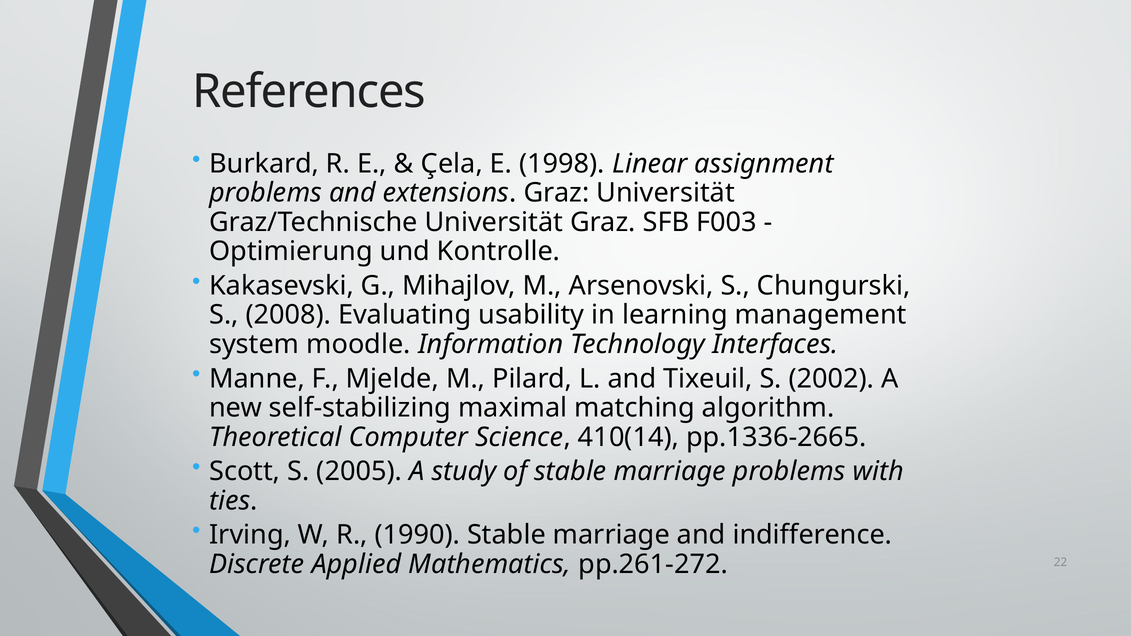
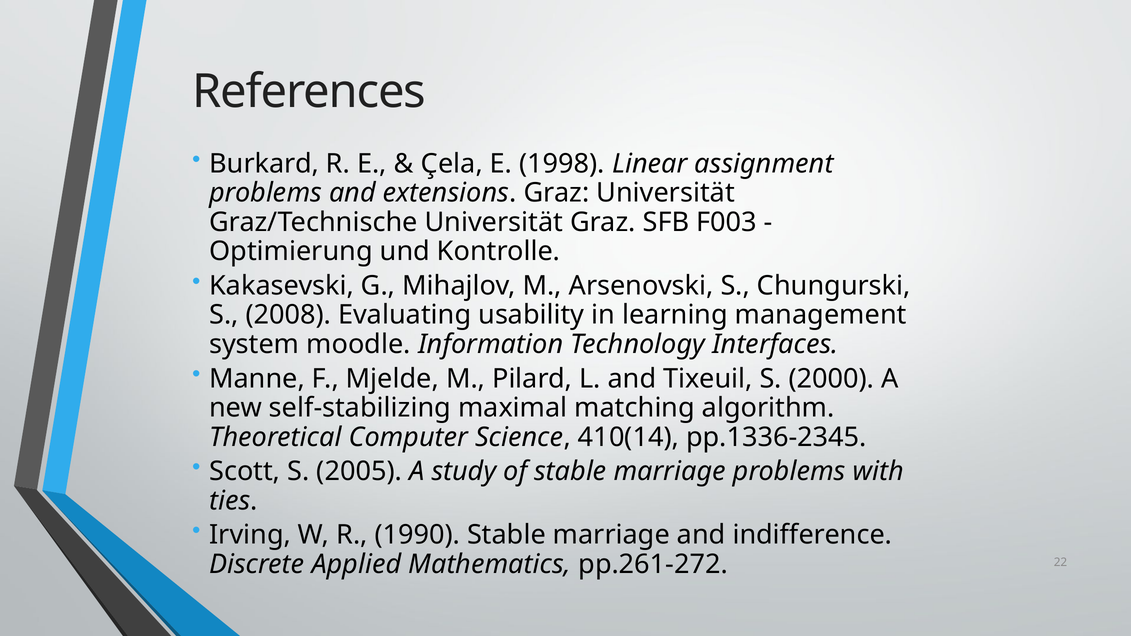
2002: 2002 -> 2000
pp.1336-2665: pp.1336-2665 -> pp.1336-2345
